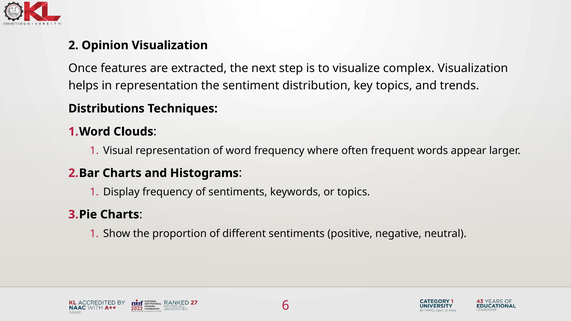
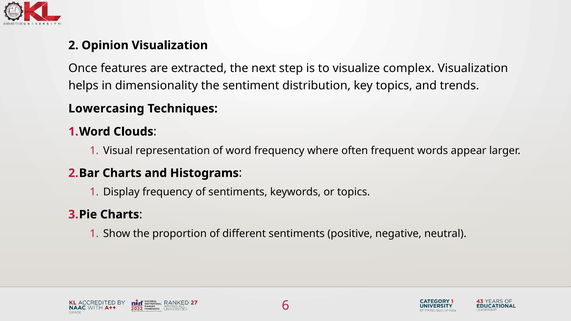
in representation: representation -> dimensionality
Distributions: Distributions -> Lowercasing
